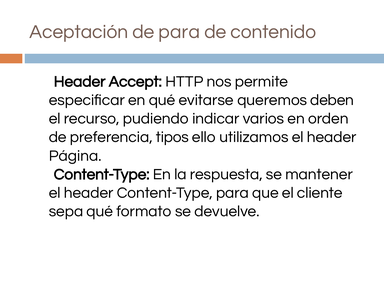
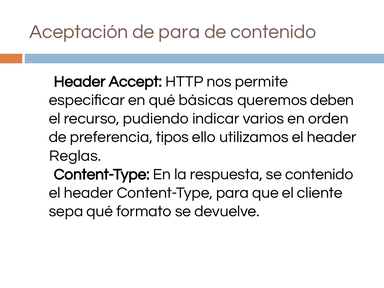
evitarse: evitarse -> básicas
Página: Página -> Reglas
se mantener: mantener -> contenido
